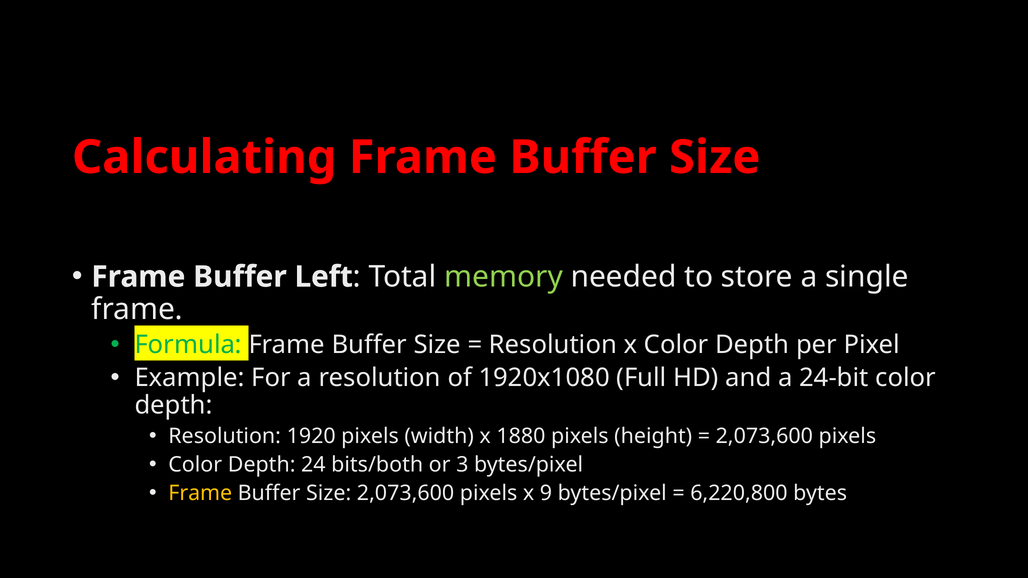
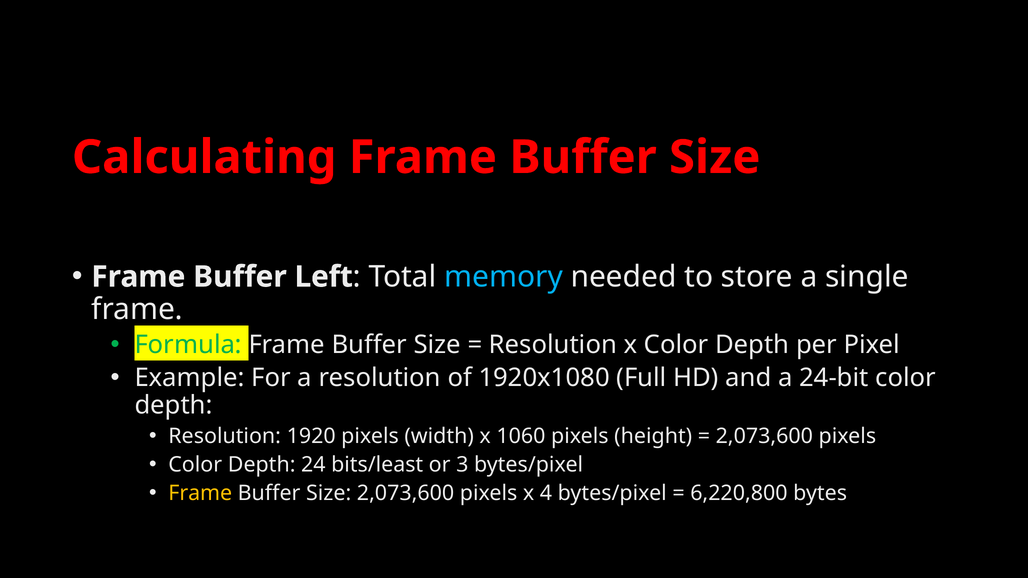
memory colour: light green -> light blue
1880: 1880 -> 1060
bits/both: bits/both -> bits/least
9: 9 -> 4
